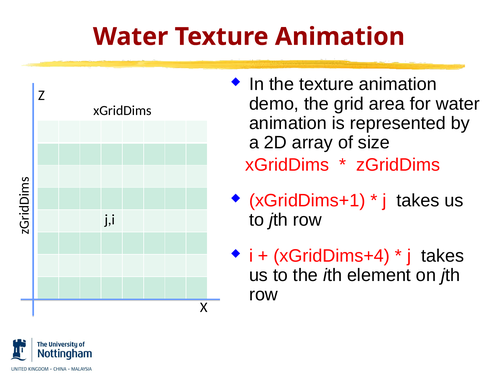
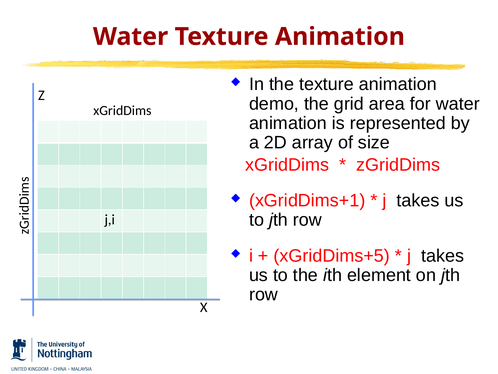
xGridDims+4: xGridDims+4 -> xGridDims+5
